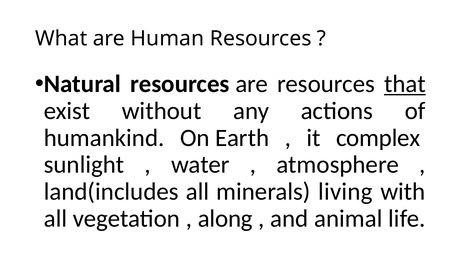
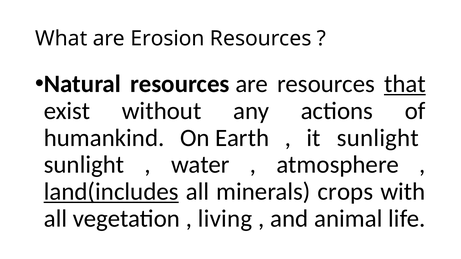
Human: Human -> Erosion
it complex: complex -> sunlight
land(includes underline: none -> present
living: living -> crops
along: along -> living
